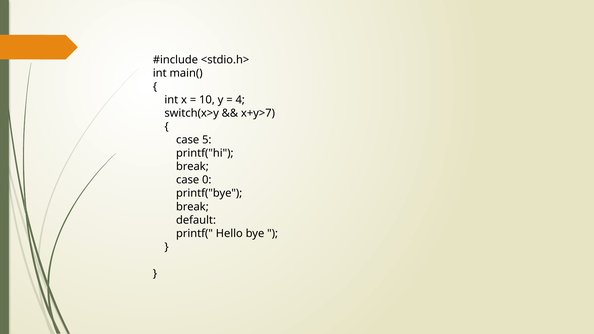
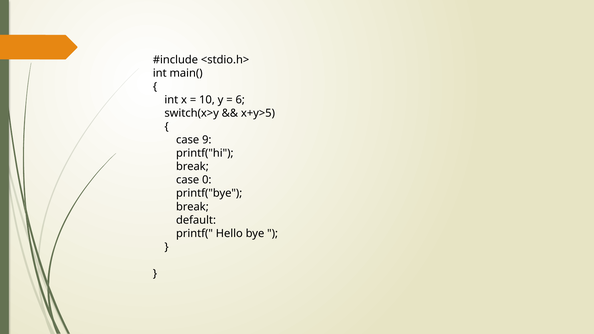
4: 4 -> 6
x+y>7: x+y>7 -> x+y>5
5: 5 -> 9
